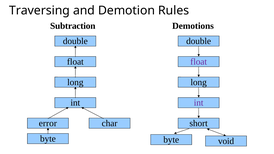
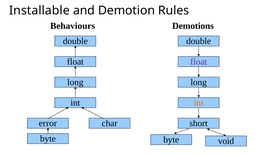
Traversing: Traversing -> Installable
Subtraction: Subtraction -> Behaviours
int at (199, 103) colour: purple -> orange
